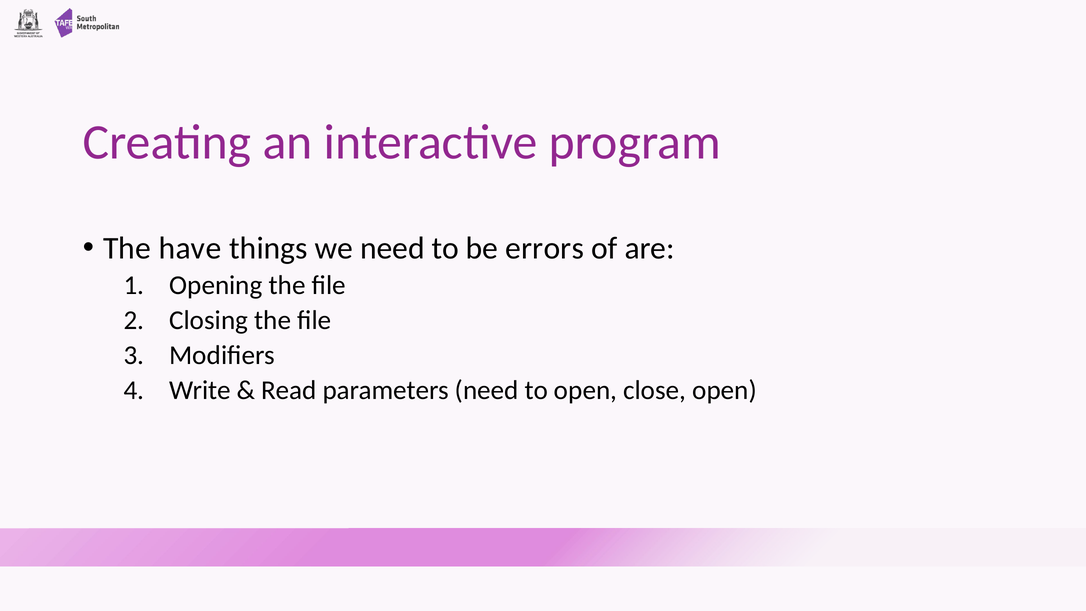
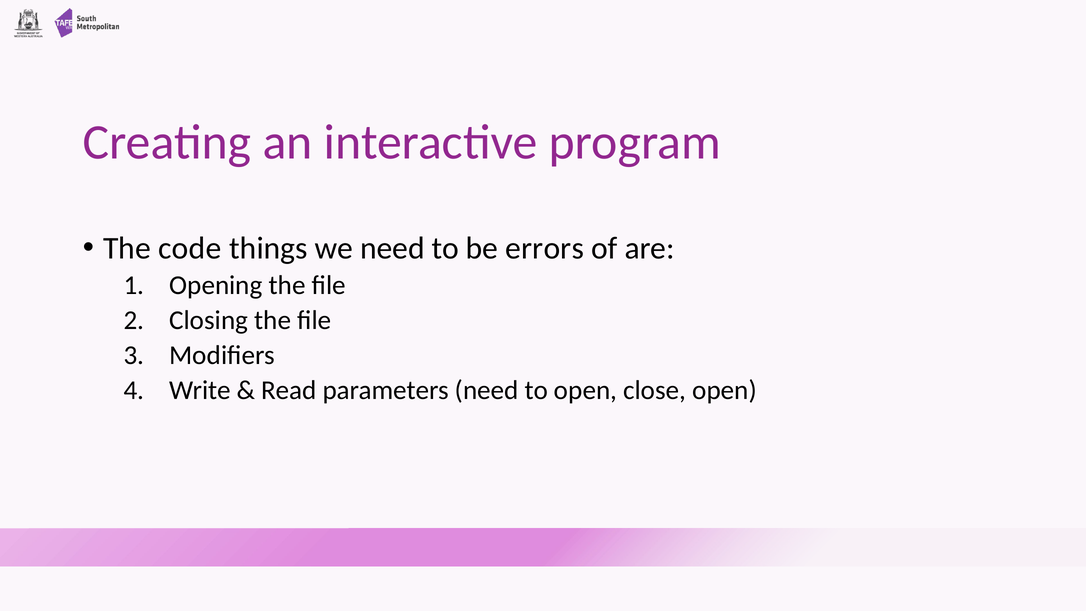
have: have -> code
